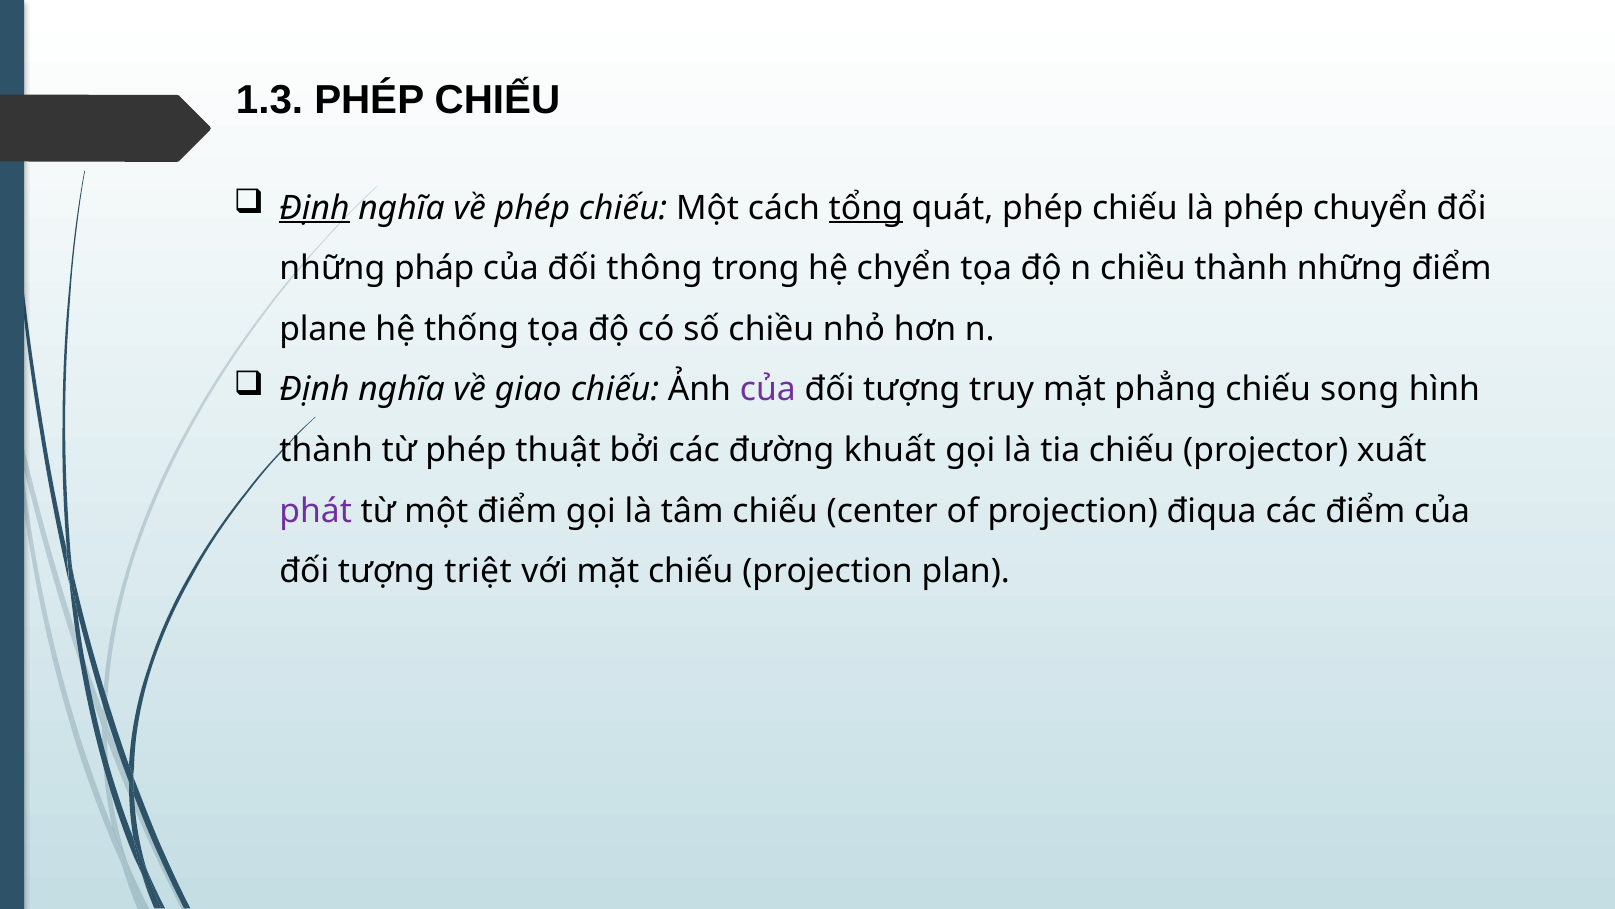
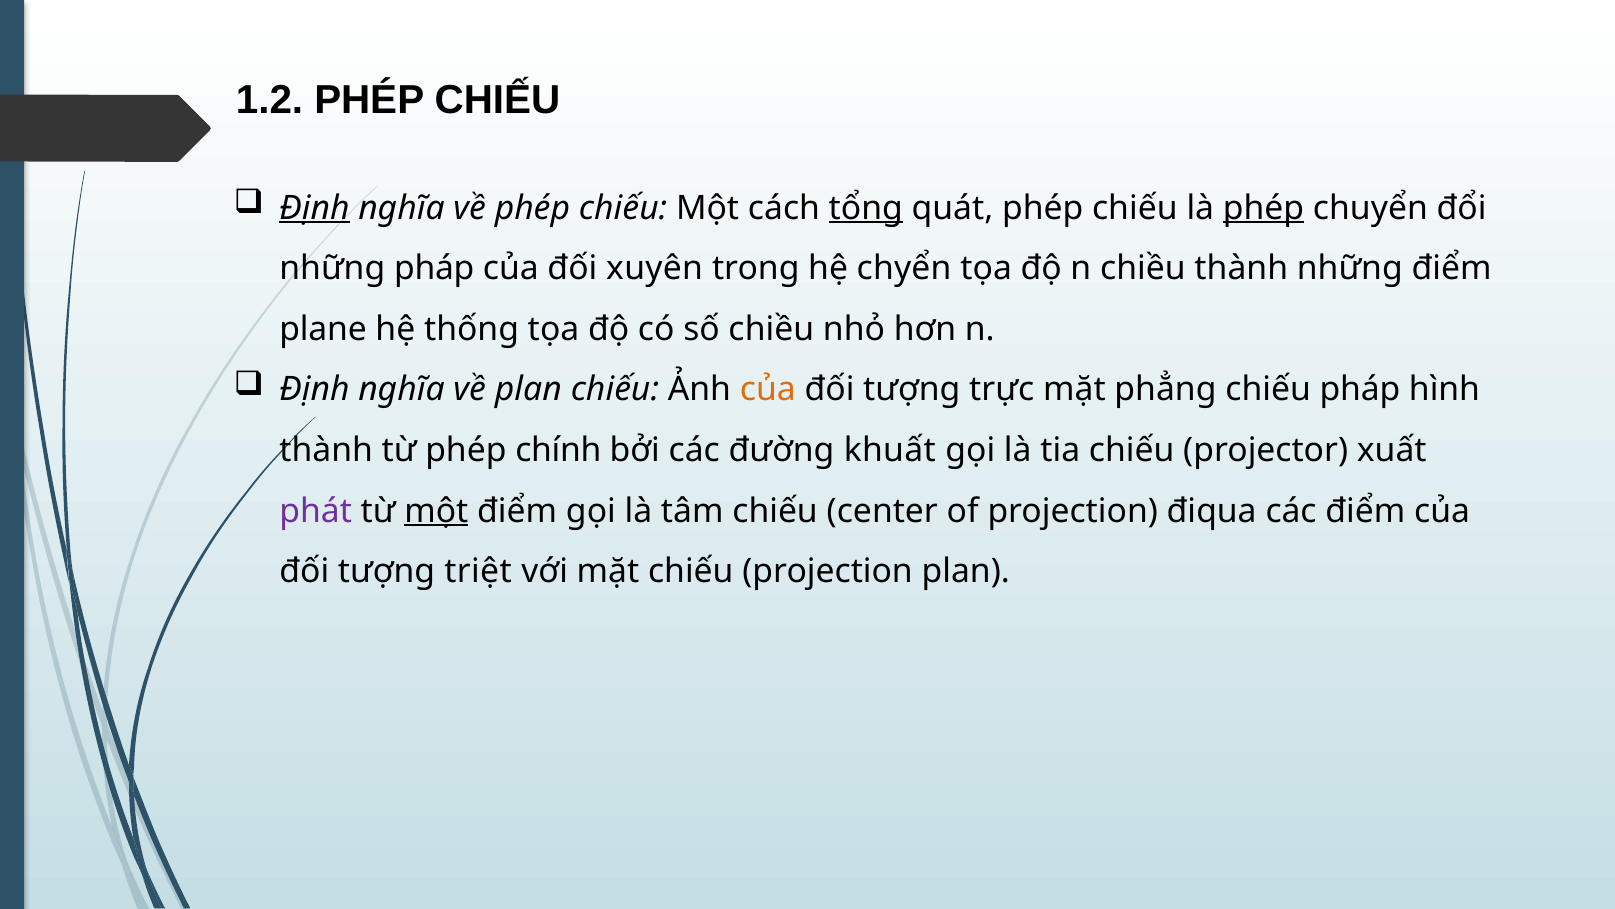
1.3: 1.3 -> 1.2
phép at (1264, 208) underline: none -> present
thông: thông -> xuyên
về giao: giao -> plan
của at (768, 389) colour: purple -> orange
truy: truy -> trực
chiếu song: song -> pháp
thuật: thuật -> chính
một at (436, 511) underline: none -> present
